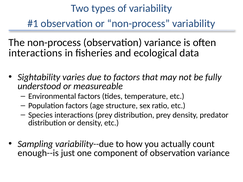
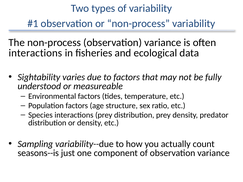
enough--is: enough--is -> seasons--is
